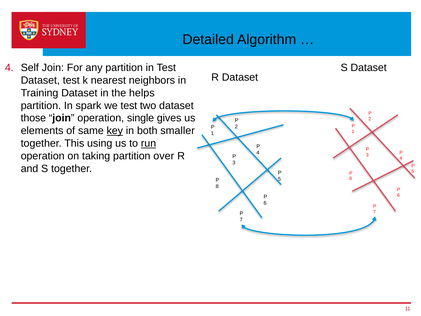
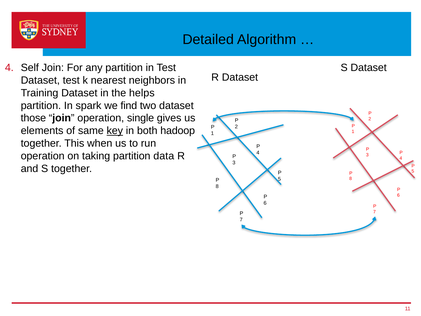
we test: test -> find
smaller: smaller -> hadoop
using: using -> when
run underline: present -> none
over: over -> data
